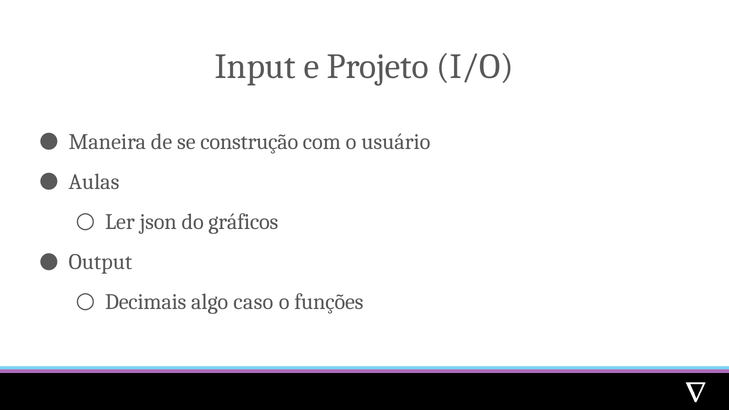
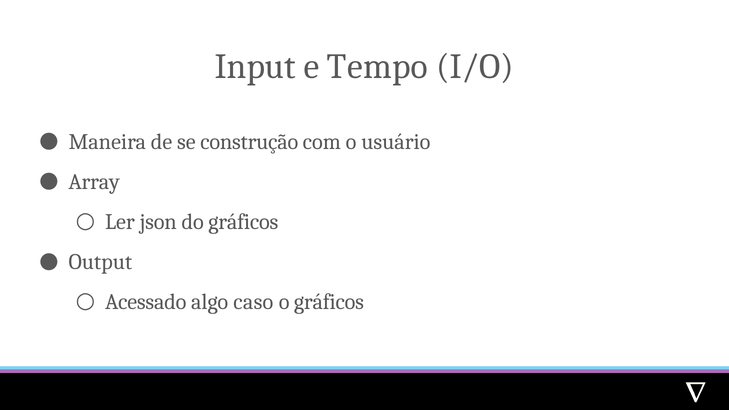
Projeto: Projeto -> Tempo
Aulas: Aulas -> Array
Decimais: Decimais -> Acessado
o funções: funções -> gráficos
